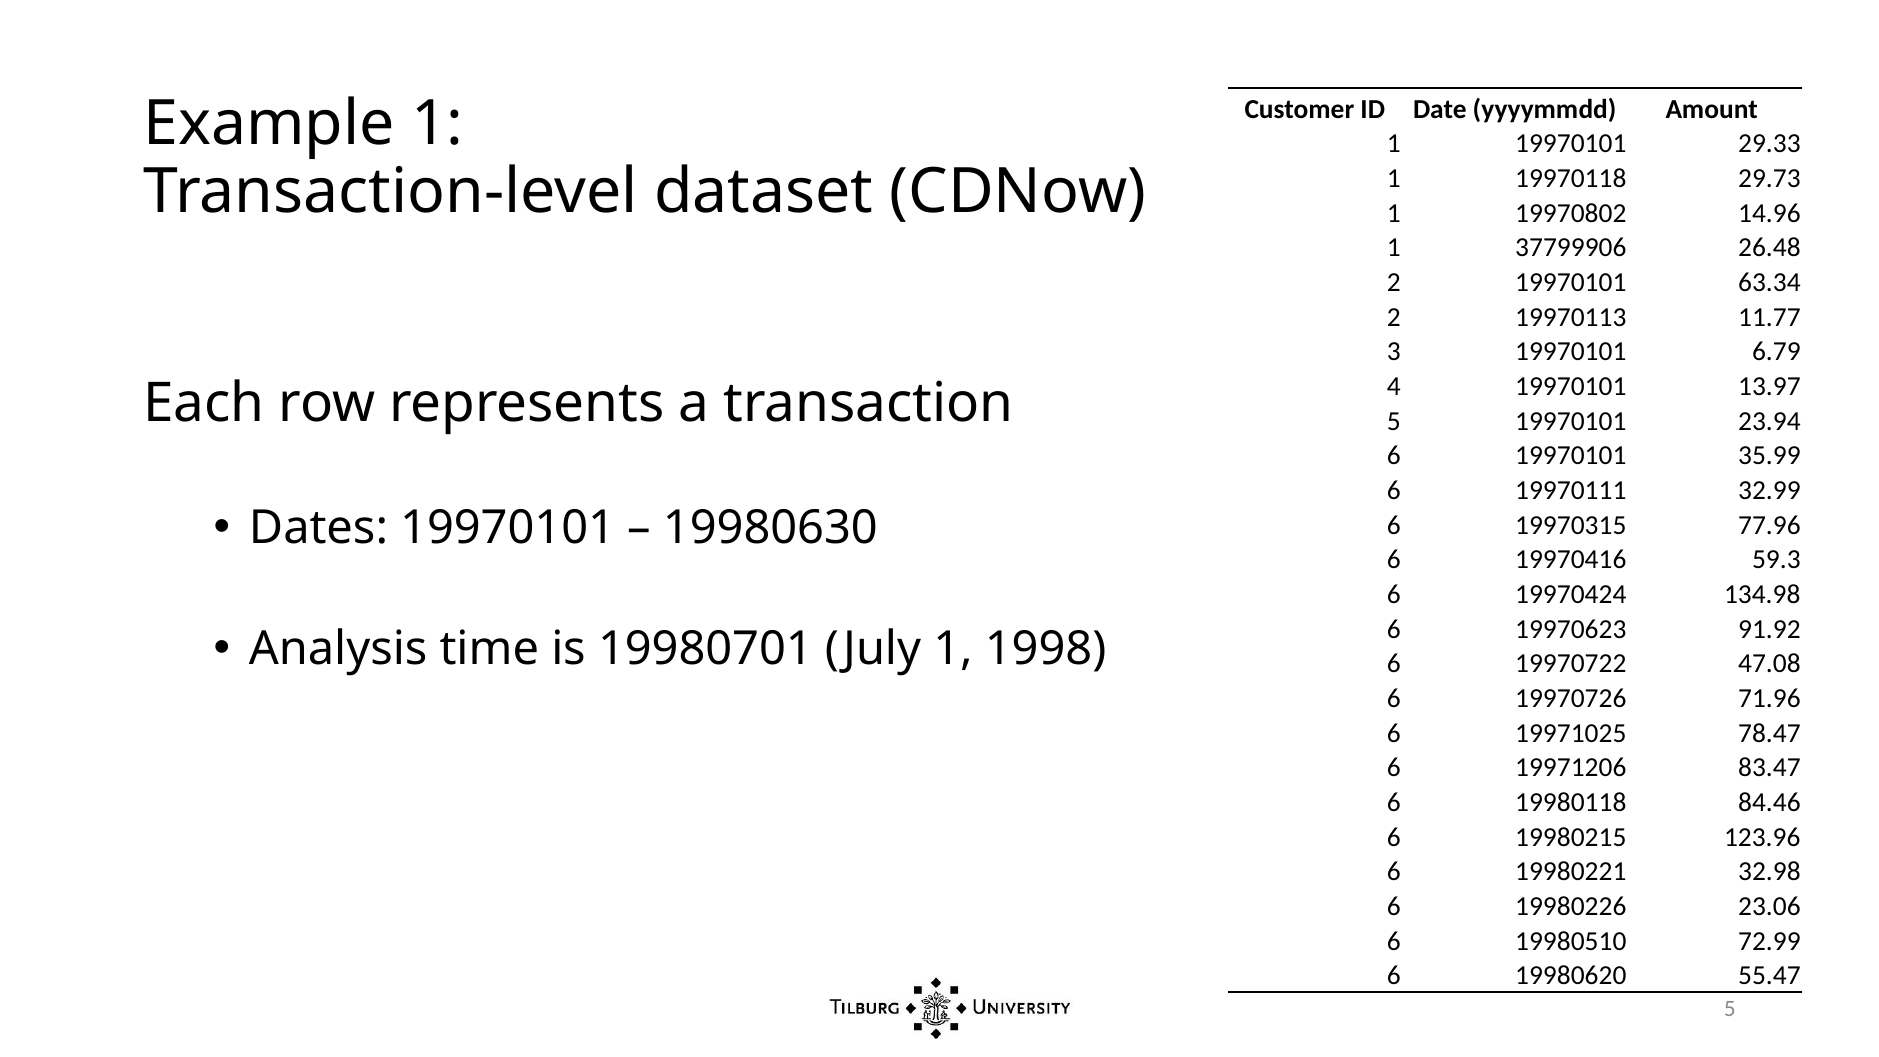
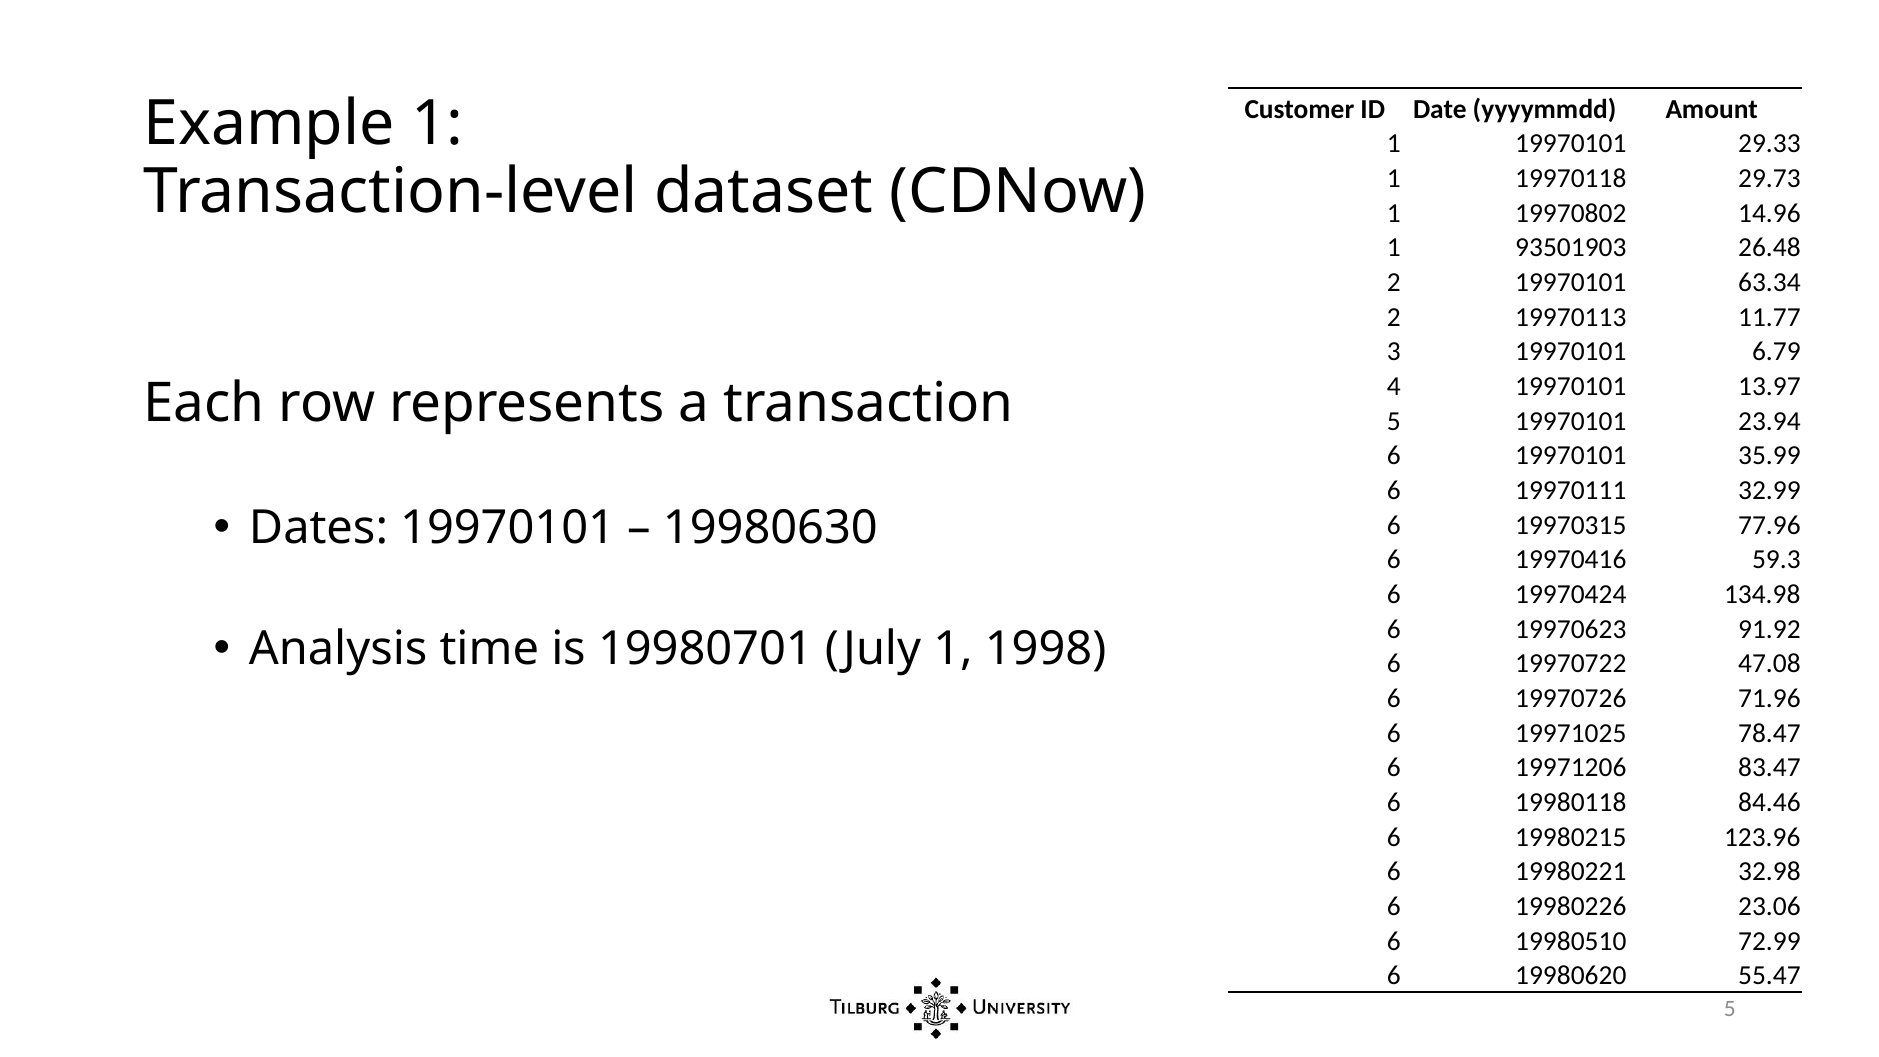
37799906: 37799906 -> 93501903
